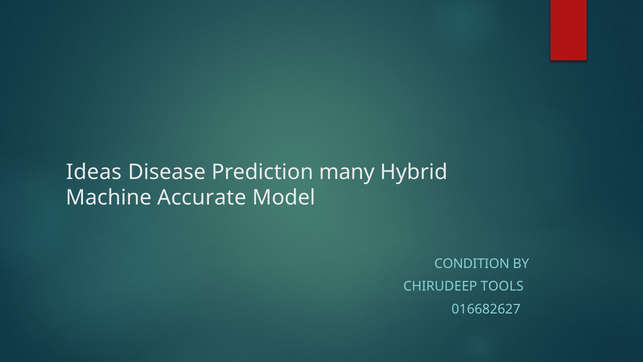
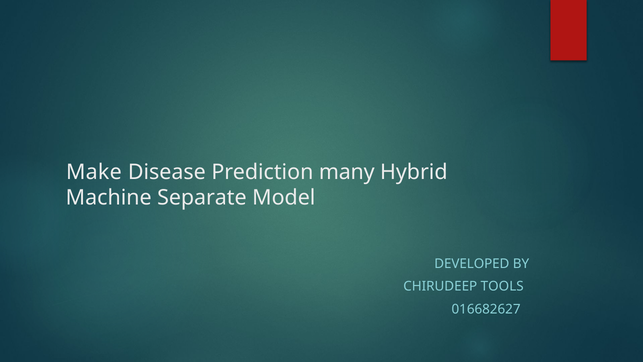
Ideas: Ideas -> Make
Accurate: Accurate -> Separate
CONDITION: CONDITION -> DEVELOPED
